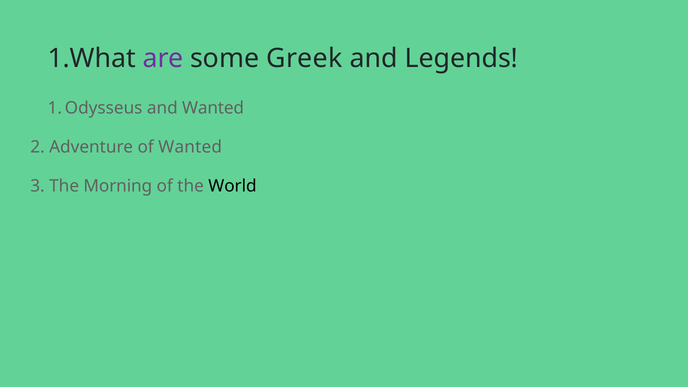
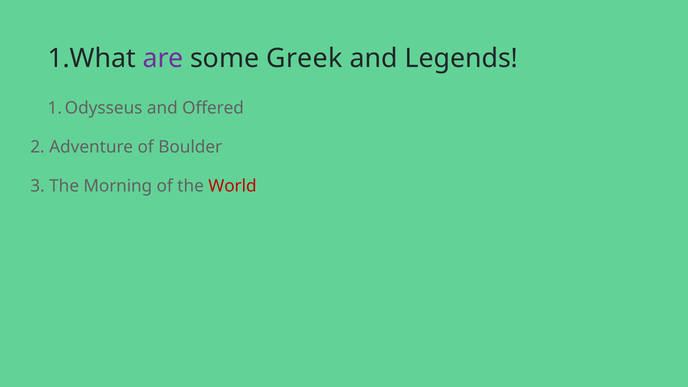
and Wanted: Wanted -> Offered
of Wanted: Wanted -> Boulder
World colour: black -> red
